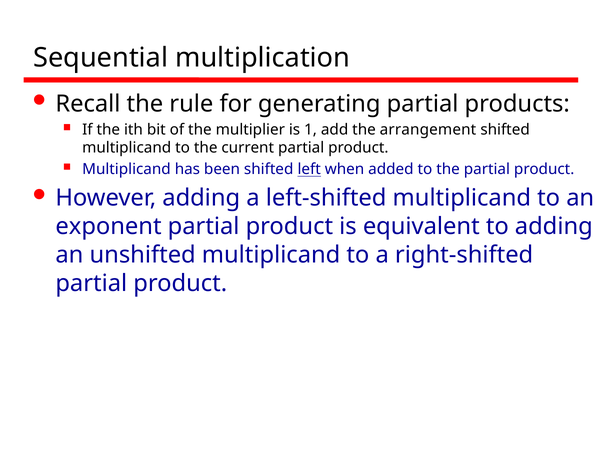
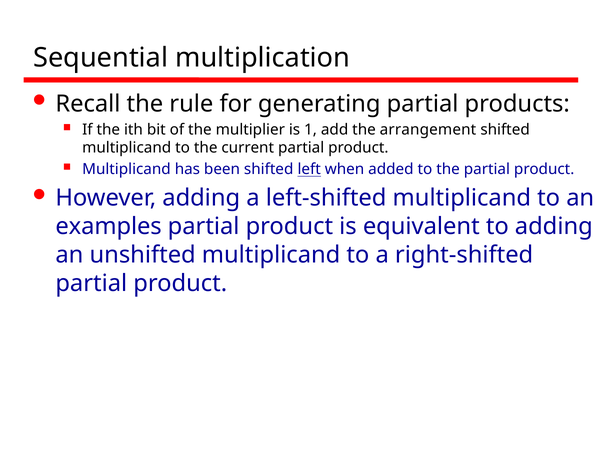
exponent: exponent -> examples
